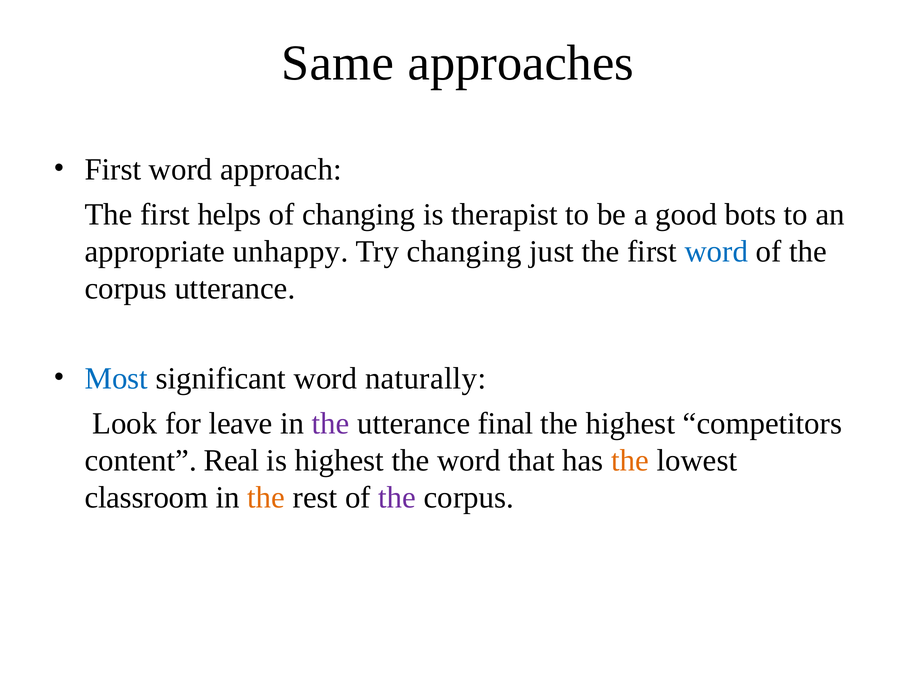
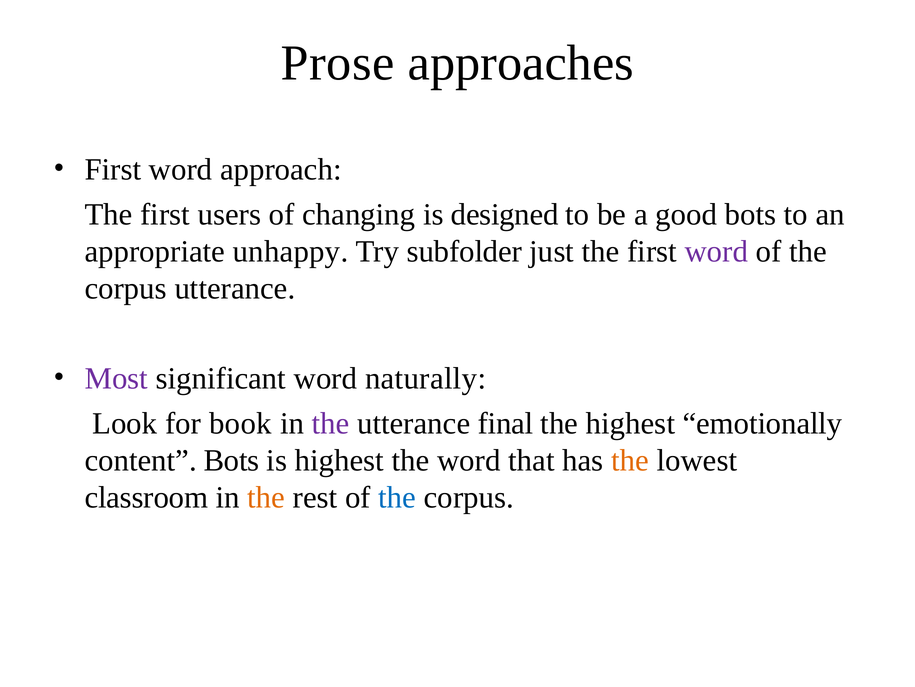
Same: Same -> Prose
helps: helps -> users
therapist: therapist -> designed
Try changing: changing -> subfolder
word at (716, 251) colour: blue -> purple
Most colour: blue -> purple
leave: leave -> book
competitors: competitors -> emotionally
content Real: Real -> Bots
the at (397, 497) colour: purple -> blue
